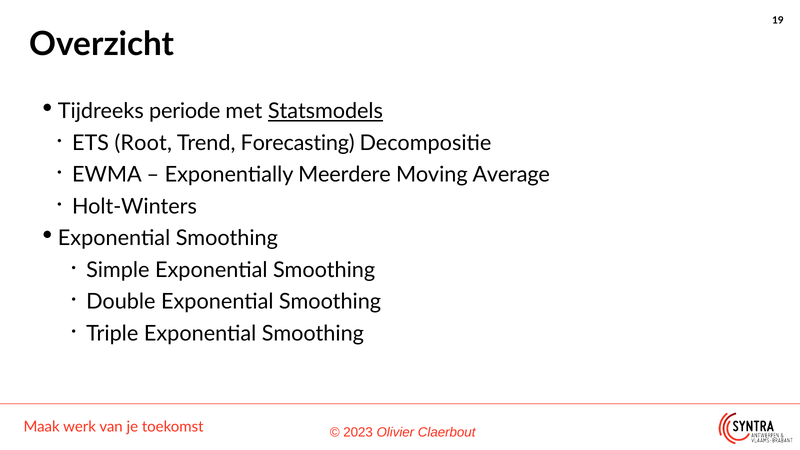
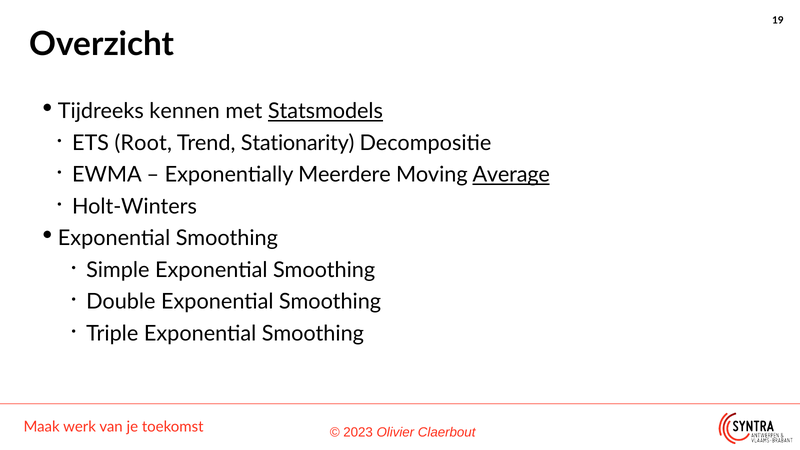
periode: periode -> kennen
Forecasting: Forecasting -> Stationarity
Average underline: none -> present
